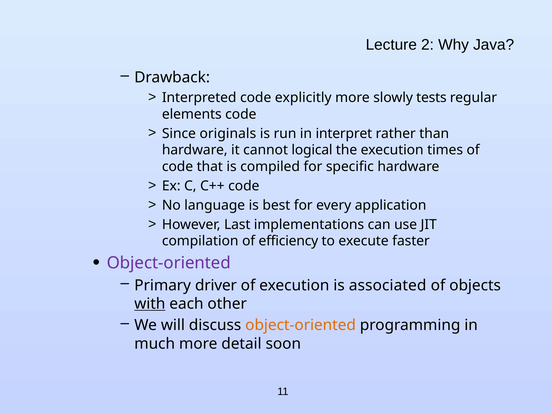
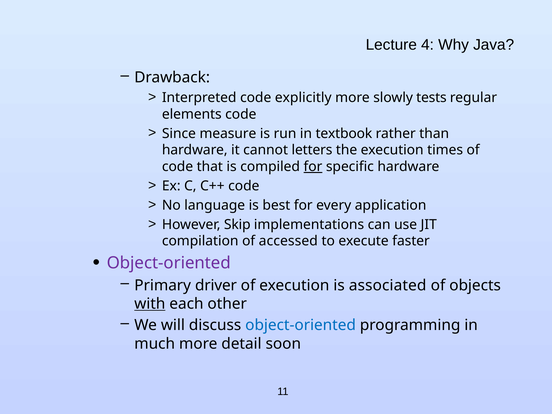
2: 2 -> 4
originals: originals -> measure
interpret: interpret -> textbook
logical: logical -> letters
for at (313, 167) underline: none -> present
Last: Last -> Skip
efficiency: efficiency -> accessed
object-oriented at (301, 325) colour: orange -> blue
